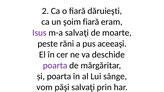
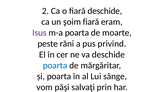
fiară dăruieşti: dăruieşti -> deschide
m-a salvaţi: salvaţi -> poarta
aceeaşi: aceeaşi -> privind
poarta at (55, 66) colour: purple -> blue
